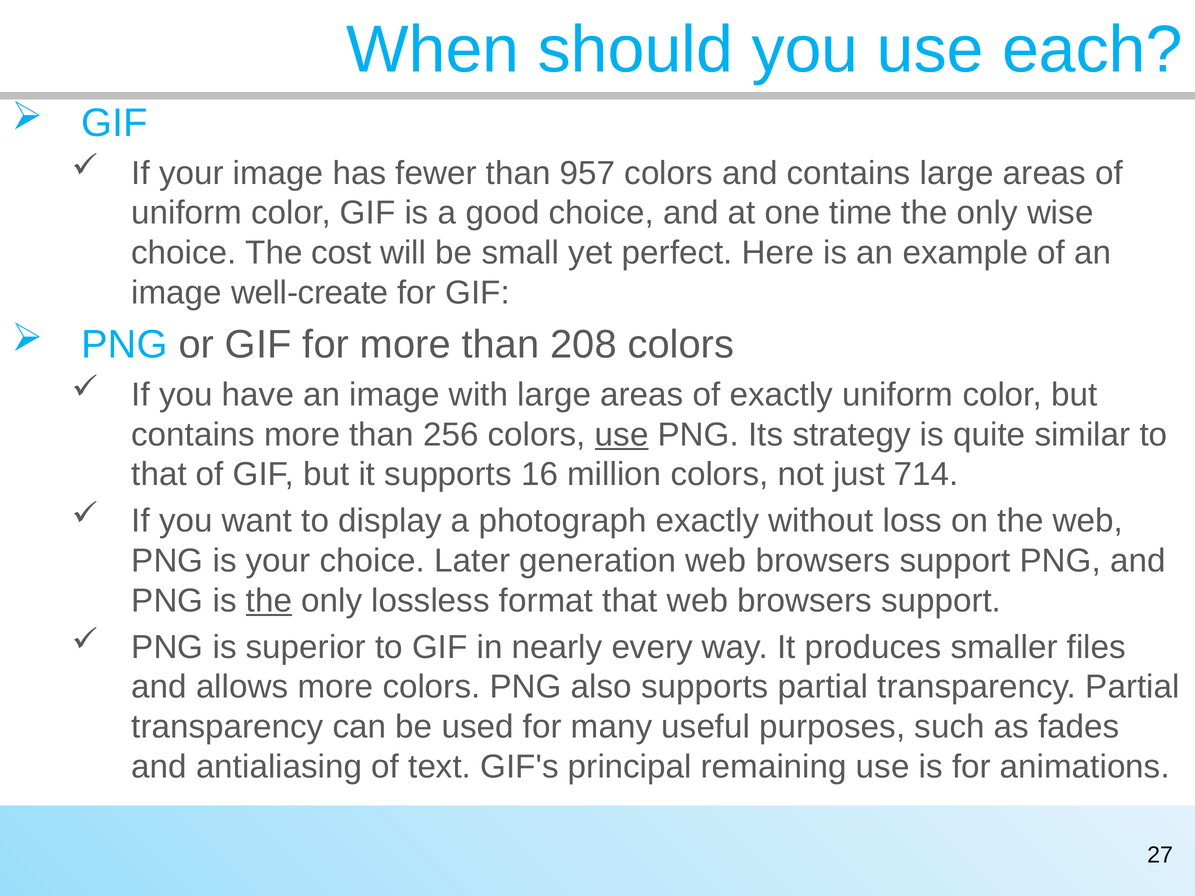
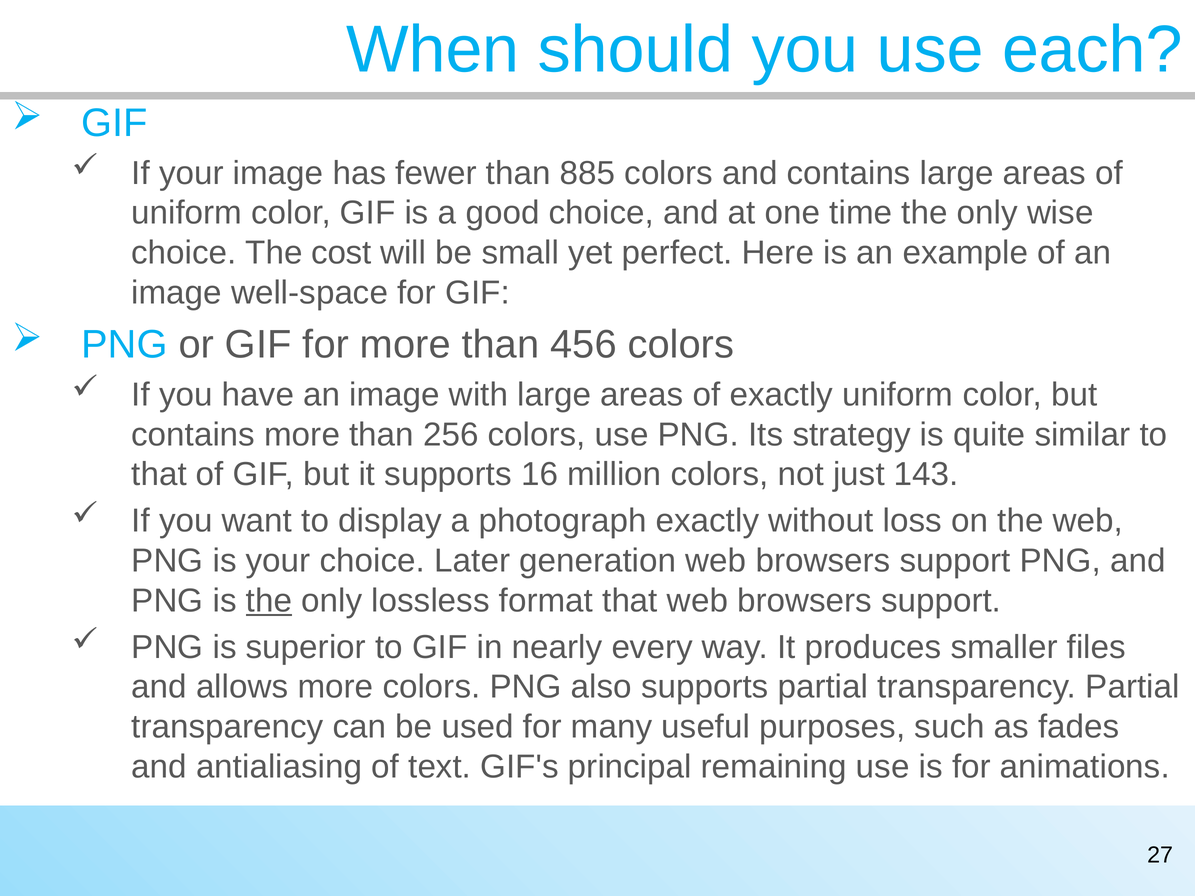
957: 957 -> 885
well-create: well-create -> well-space
208: 208 -> 456
use at (622, 435) underline: present -> none
714: 714 -> 143
